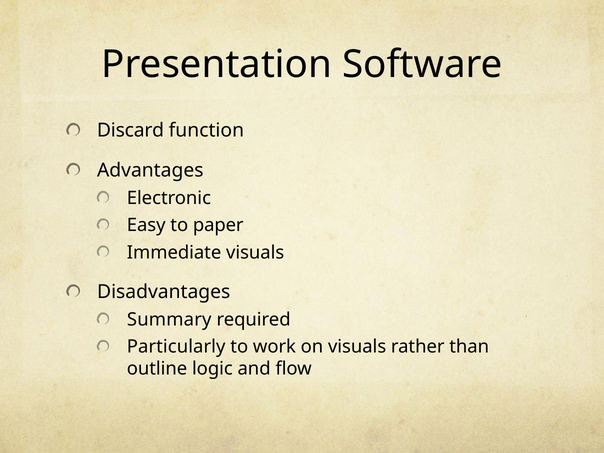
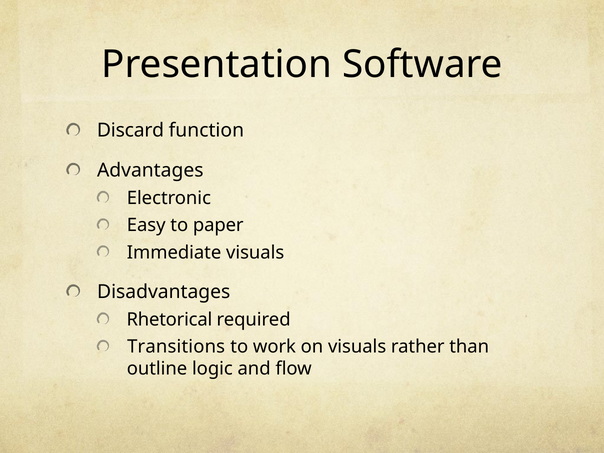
Summary: Summary -> Rhetorical
Particularly: Particularly -> Transitions
